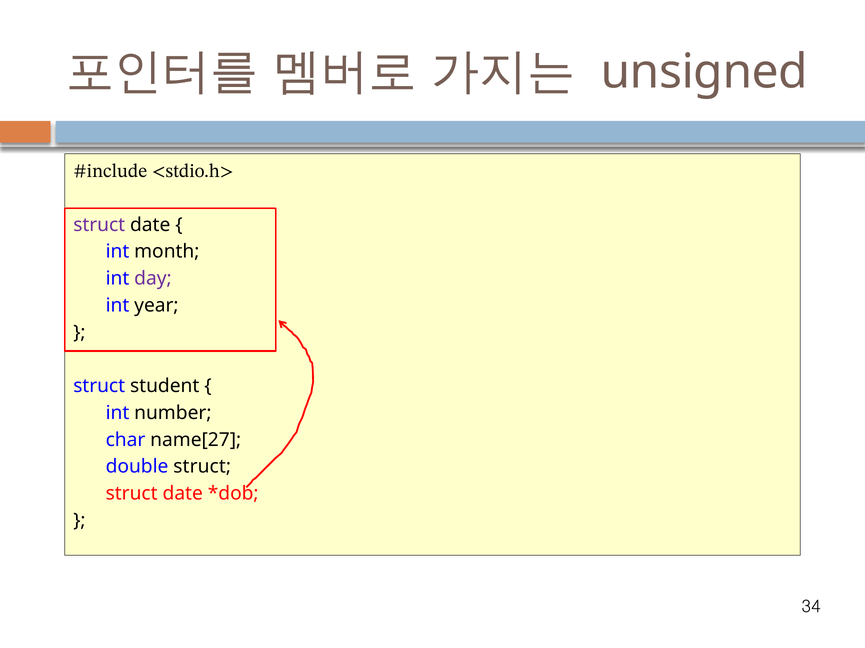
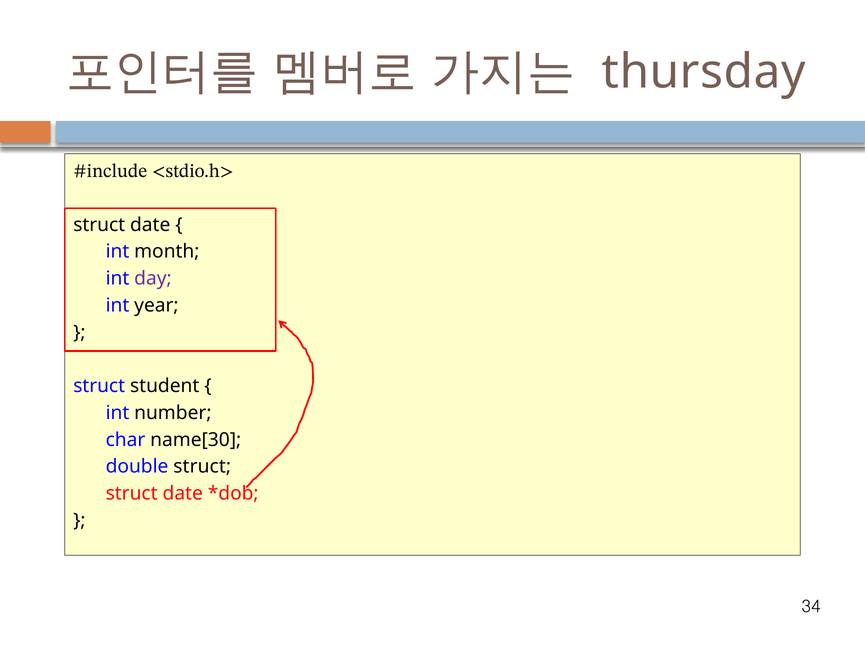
unsigned: unsigned -> thursday
struct at (99, 225) colour: purple -> black
name[27: name[27 -> name[30
